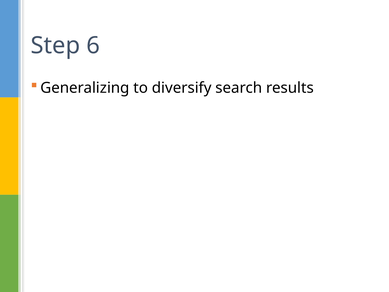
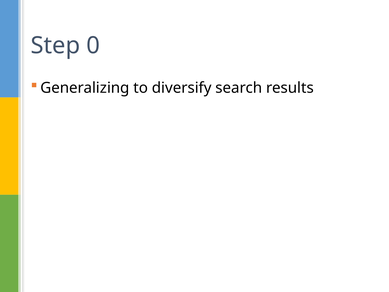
6: 6 -> 0
